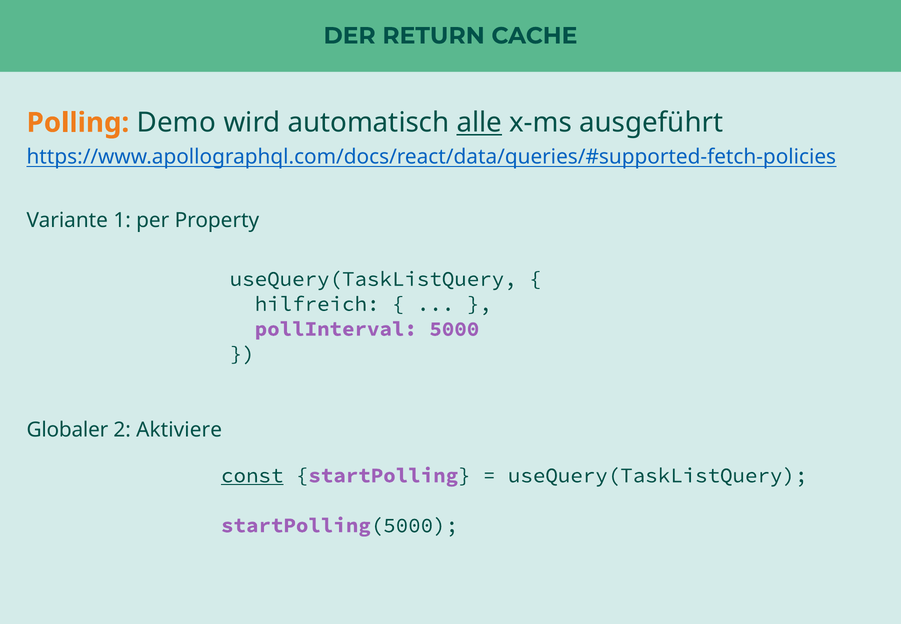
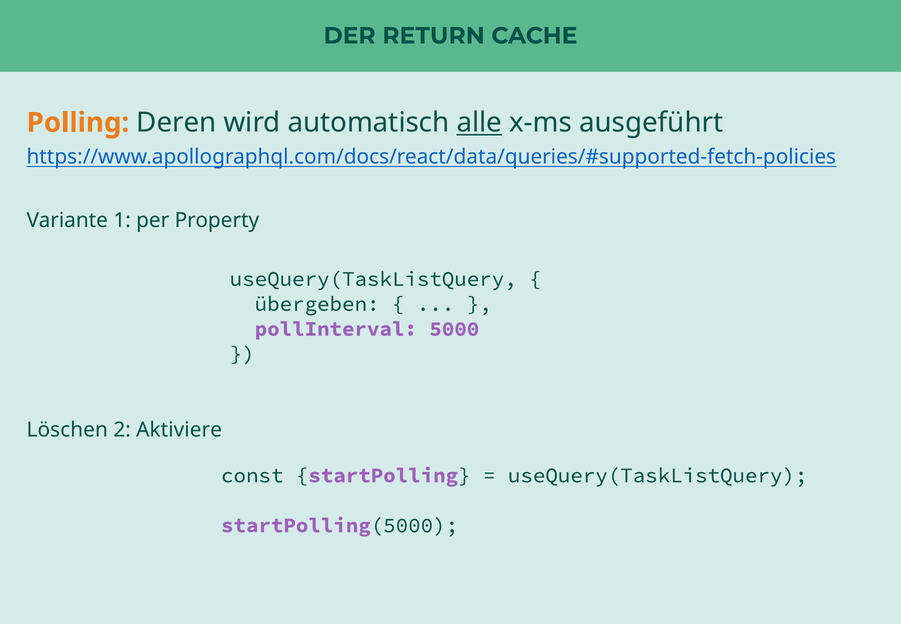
Demo: Demo -> Deren
hilfreich: hilfreich -> übergeben
Globaler: Globaler -> Löschen
const underline: present -> none
